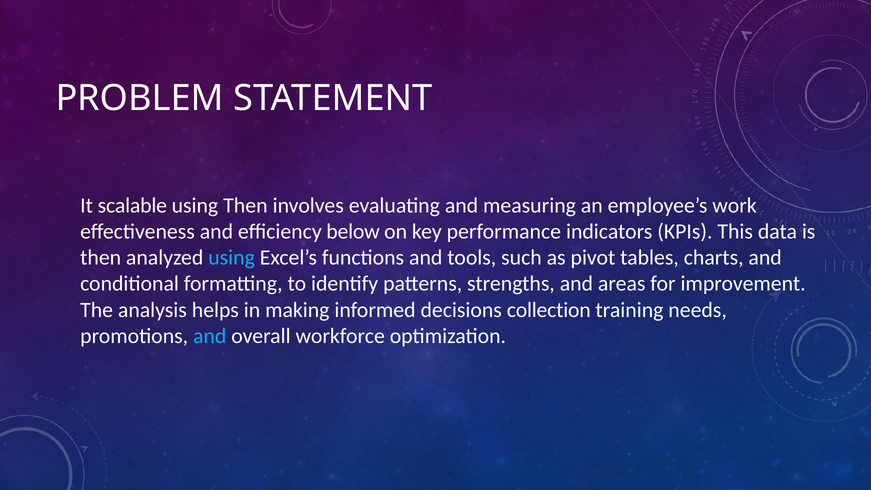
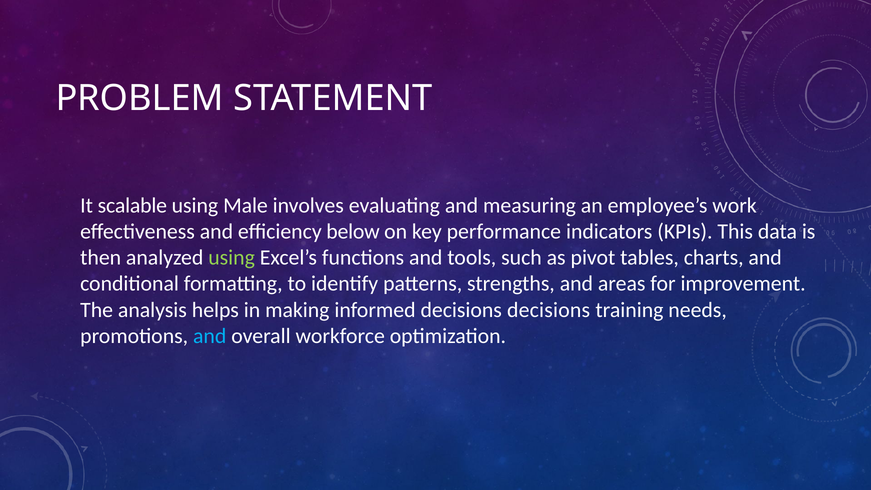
using Then: Then -> Male
using at (232, 258) colour: light blue -> light green
decisions collection: collection -> decisions
